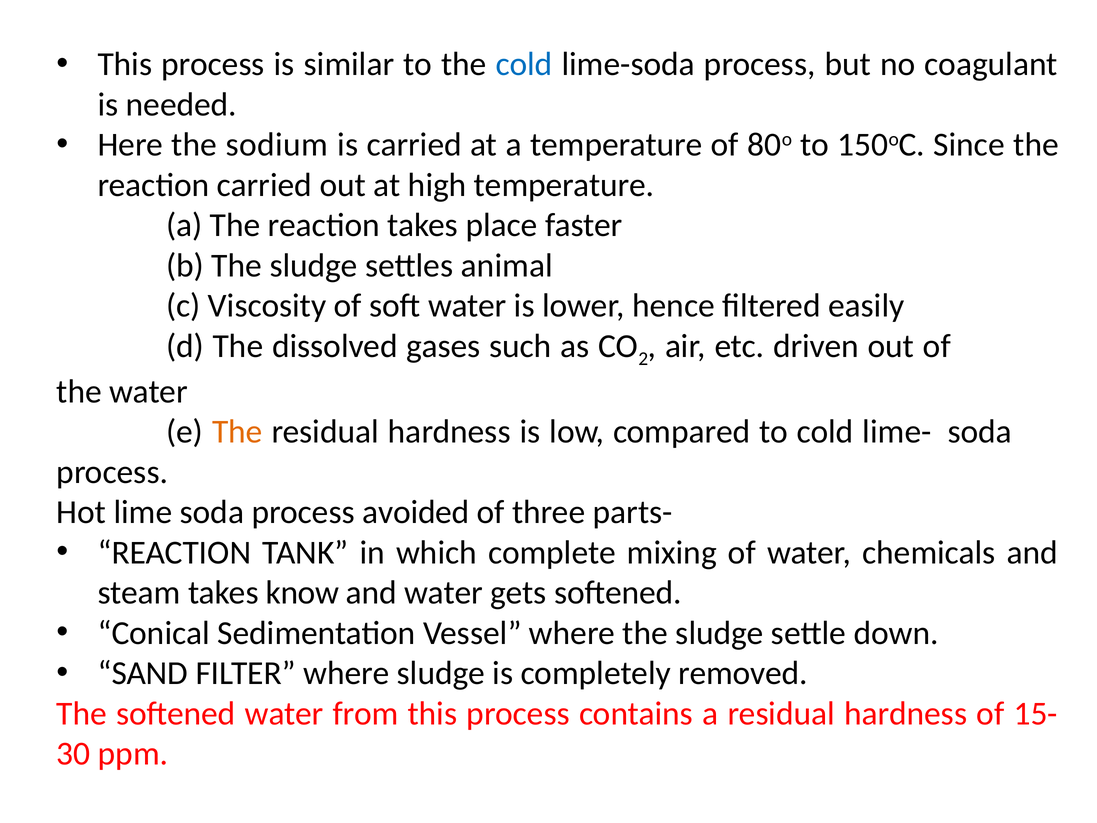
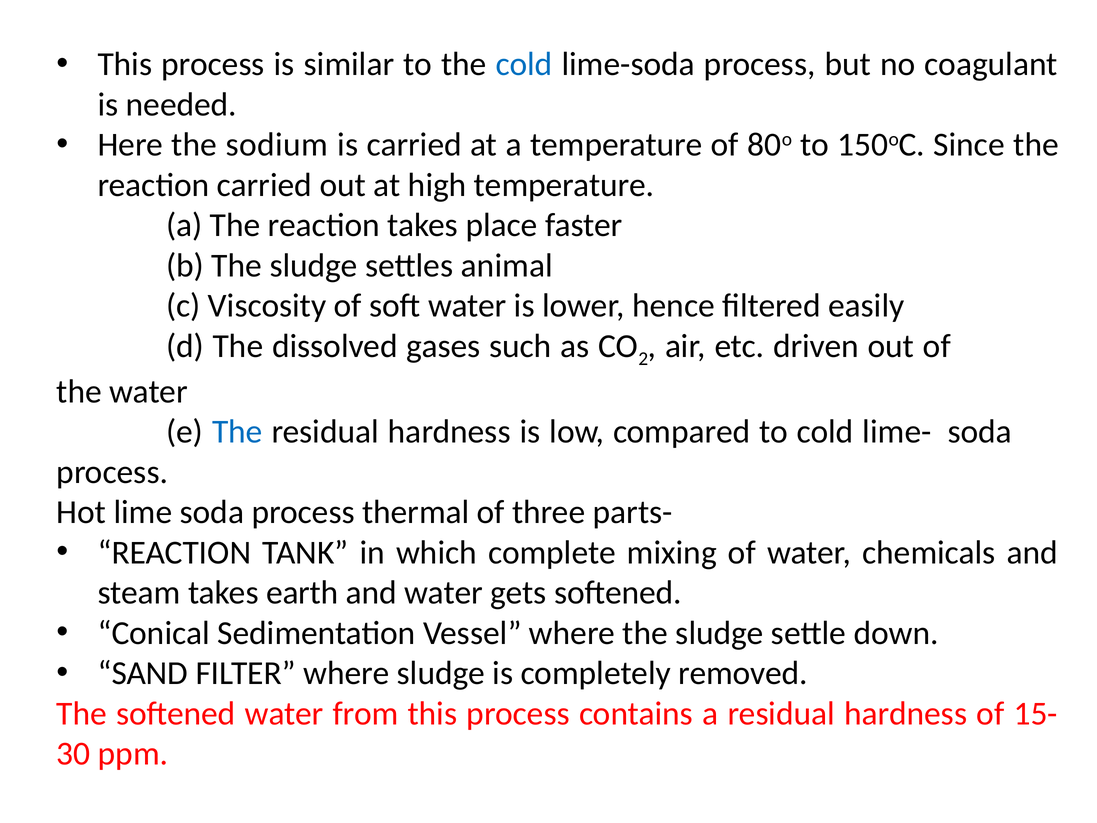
The at (237, 432) colour: orange -> blue
avoided: avoided -> thermal
know: know -> earth
